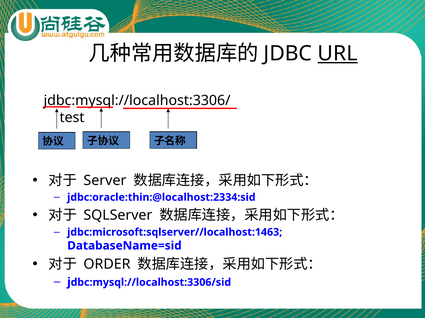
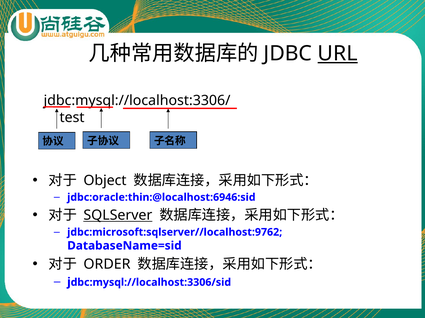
Server: Server -> Object
jdbc:oracle:thin:@localhost:2334:sid: jdbc:oracle:thin:@localhost:2334:sid -> jdbc:oracle:thin:@localhost:6946:sid
SQLServer underline: none -> present
jdbc:microsoft:sqlserver//localhost:1463: jdbc:microsoft:sqlserver//localhost:1463 -> jdbc:microsoft:sqlserver//localhost:9762
